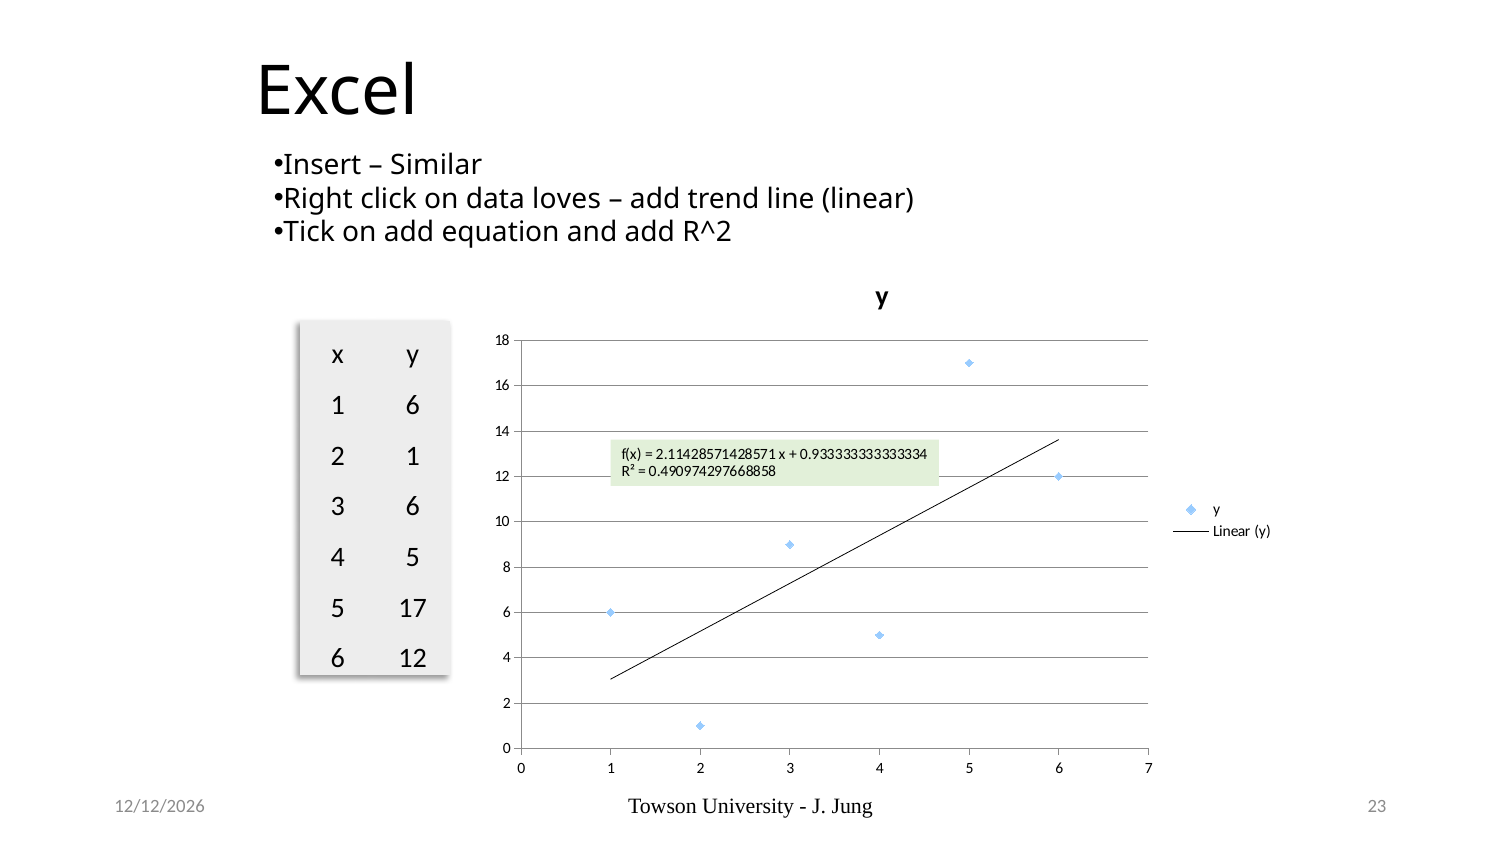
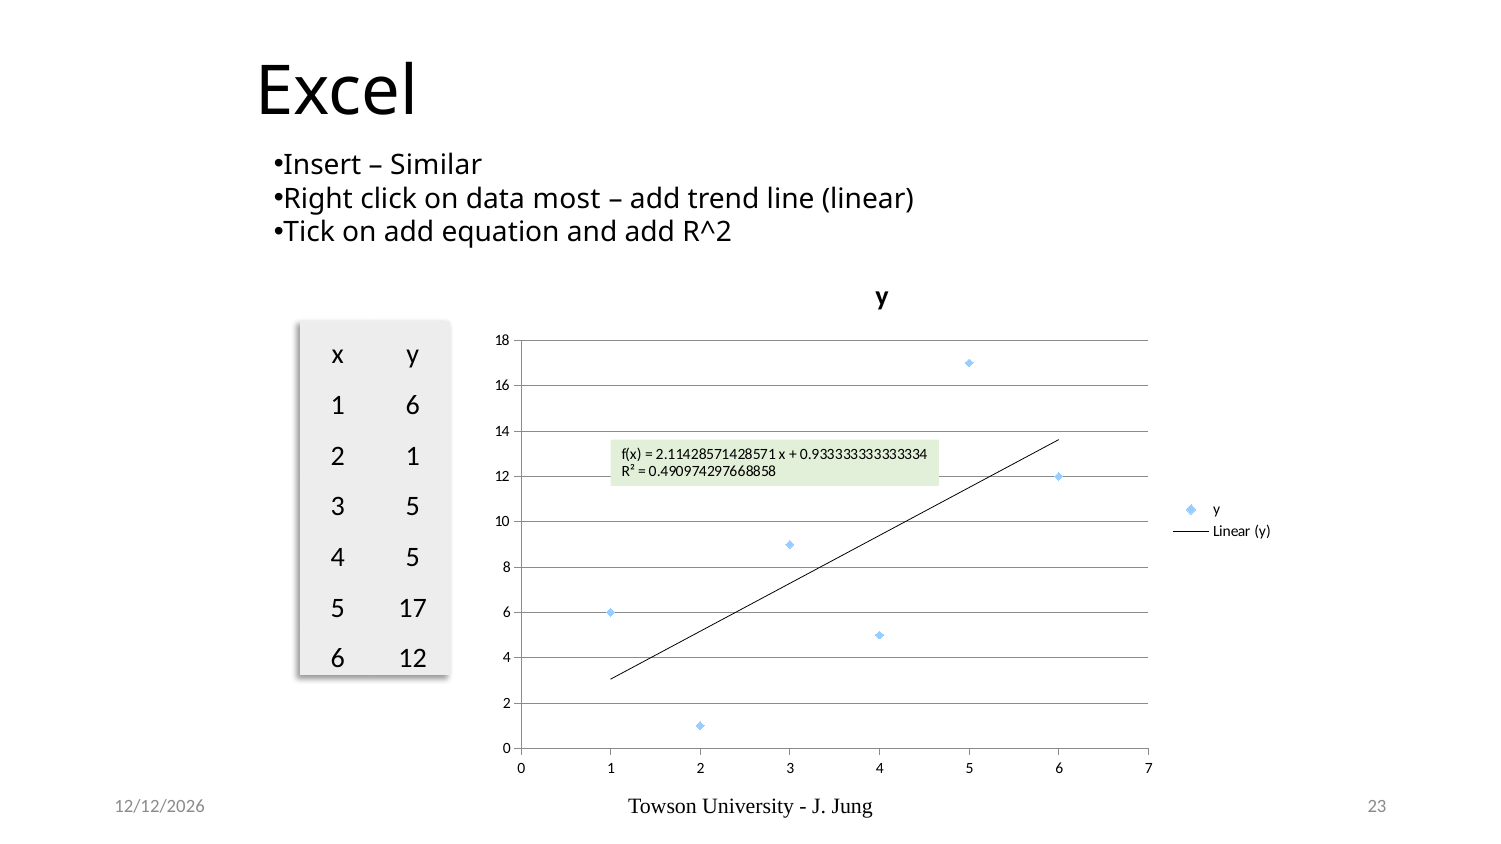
loves: loves -> most
3 6: 6 -> 5
